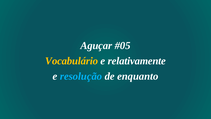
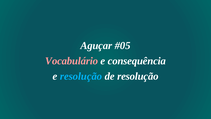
Vocabulário colour: yellow -> pink
relativamente: relativamente -> consequência
de enquanto: enquanto -> resolução
